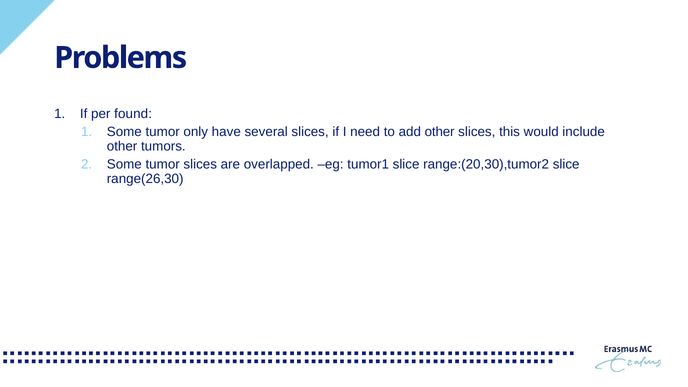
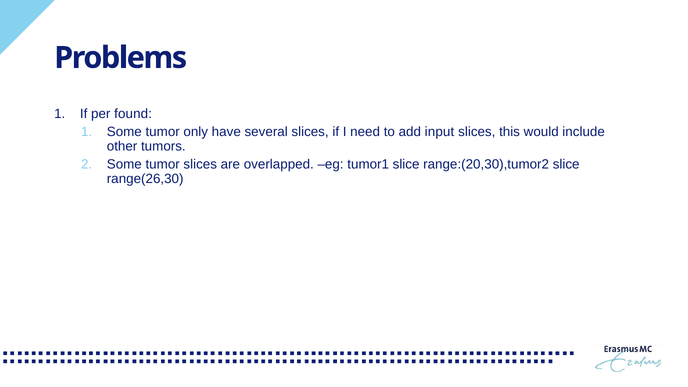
add other: other -> input
